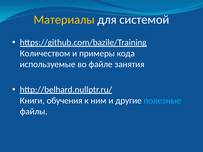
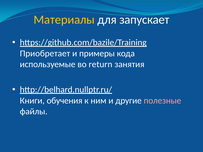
системой: системой -> запускает
Количеством: Количеством -> Приобретает
файле: файле -> return
полезные colour: light blue -> pink
